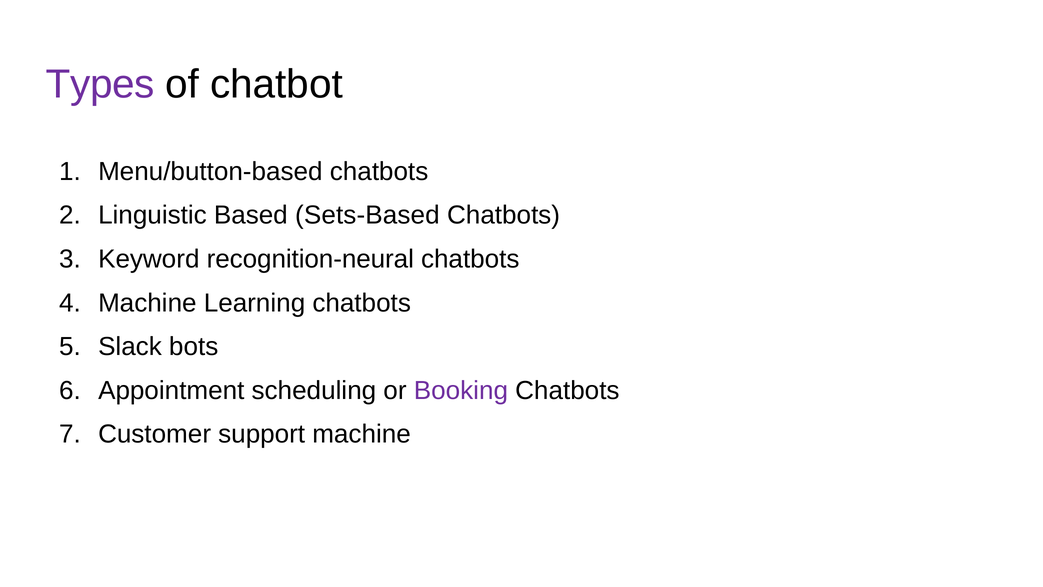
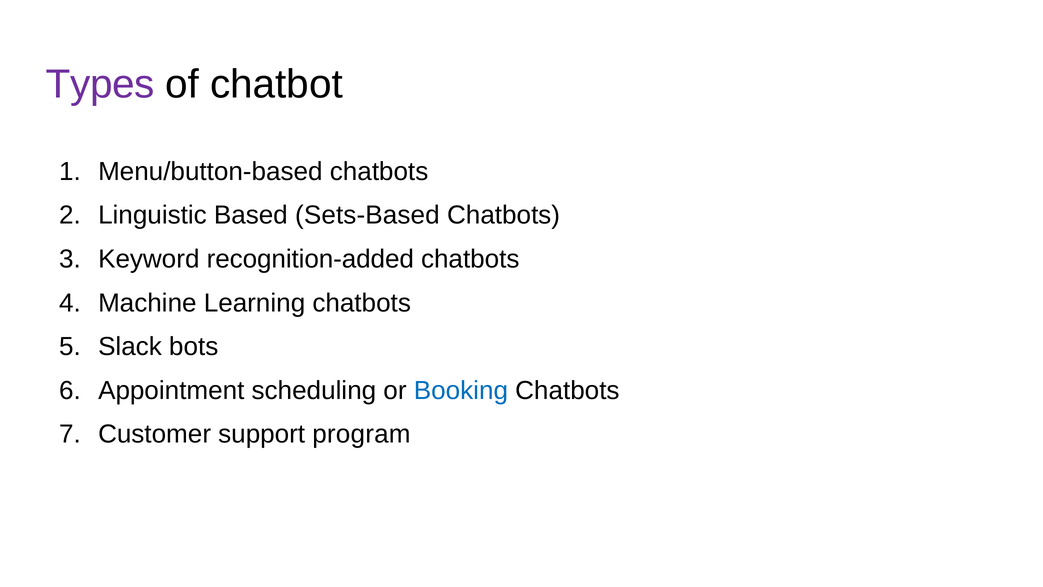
recognition-neural: recognition-neural -> recognition-added
Booking colour: purple -> blue
support machine: machine -> program
